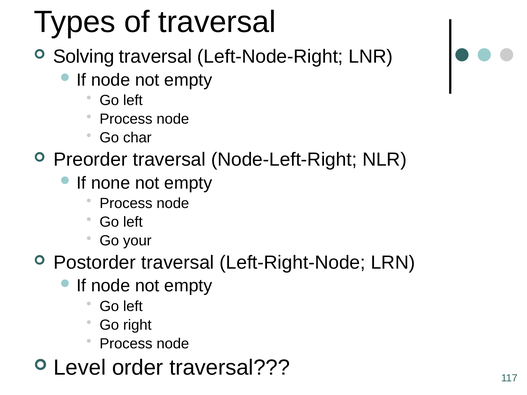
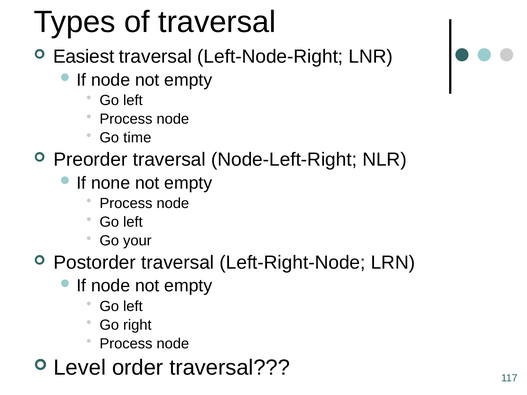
Solving: Solving -> Easiest
char: char -> time
